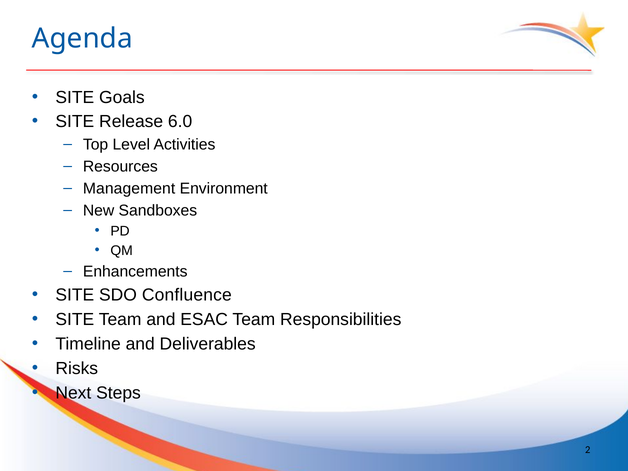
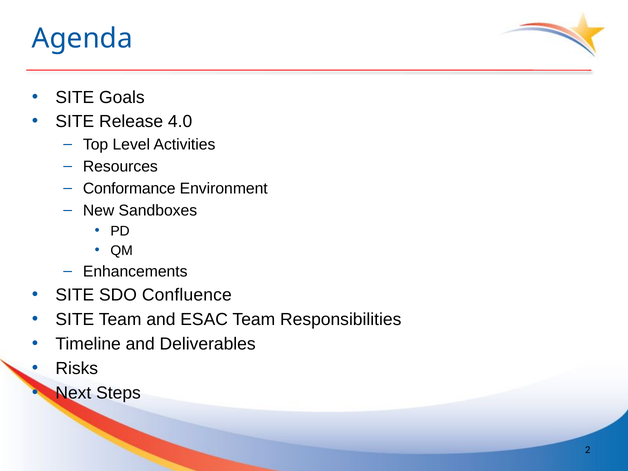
6.0: 6.0 -> 4.0
Management: Management -> Conformance
